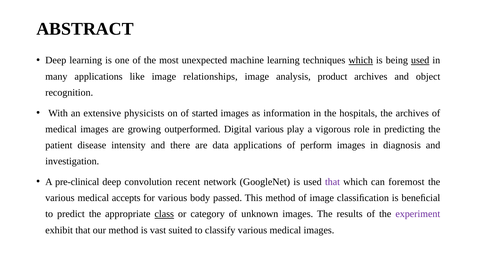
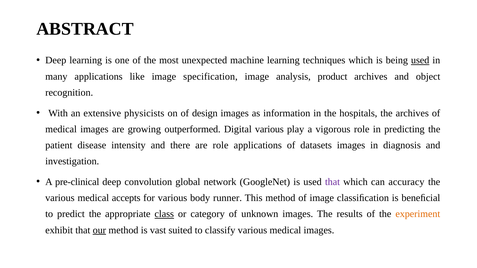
which at (361, 60) underline: present -> none
relationships: relationships -> specification
started: started -> design
are data: data -> role
perform: perform -> datasets
recent: recent -> global
foremost: foremost -> accuracy
passed: passed -> runner
experiment colour: purple -> orange
our underline: none -> present
